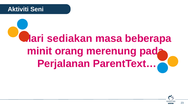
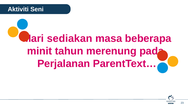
orang: orang -> tahun
